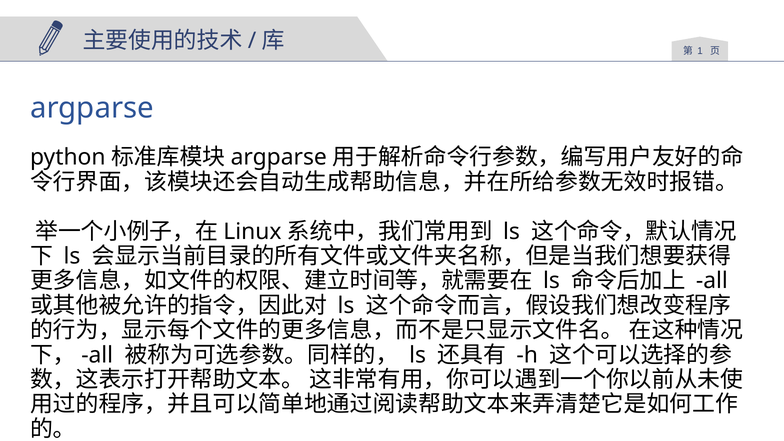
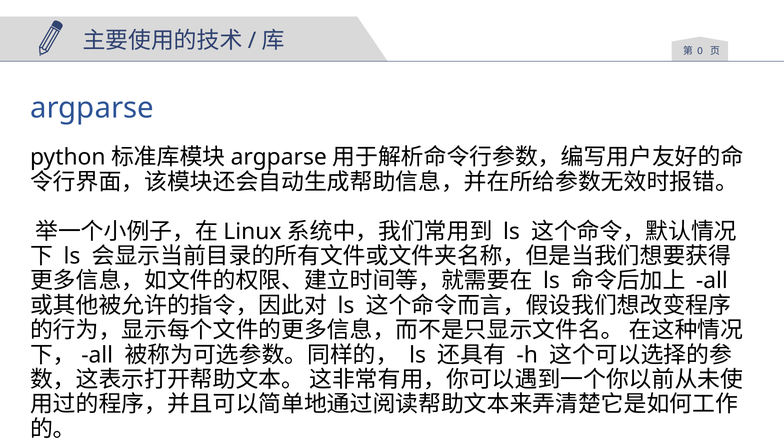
1: 1 -> 0
